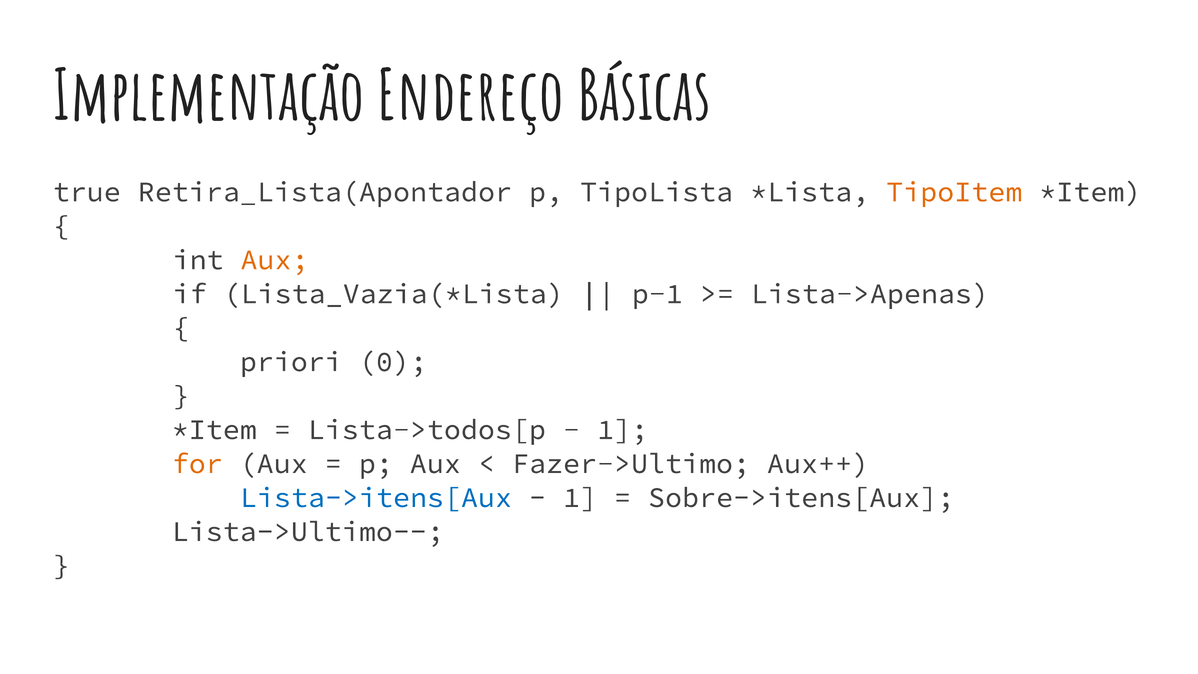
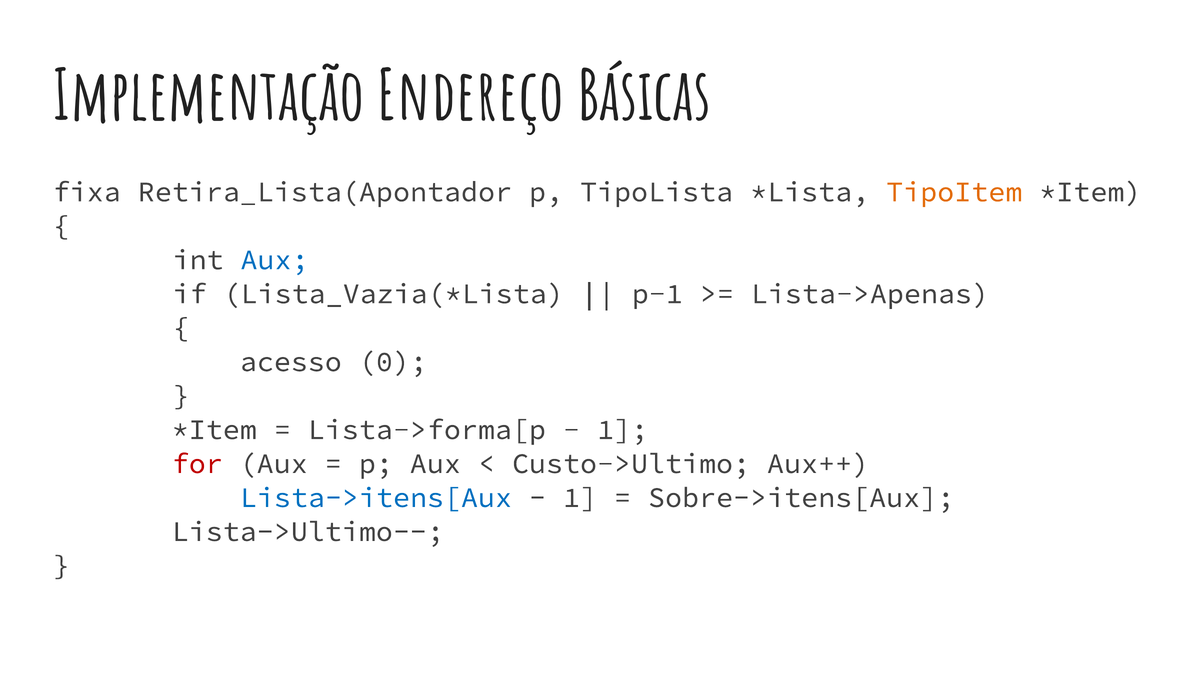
true: true -> fixa
Aux at (275, 260) colour: orange -> blue
priori: priori -> acesso
Lista->todos[p: Lista->todos[p -> Lista->forma[p
for colour: orange -> red
Fazer->Ultimo: Fazer->Ultimo -> Custo->Ultimo
